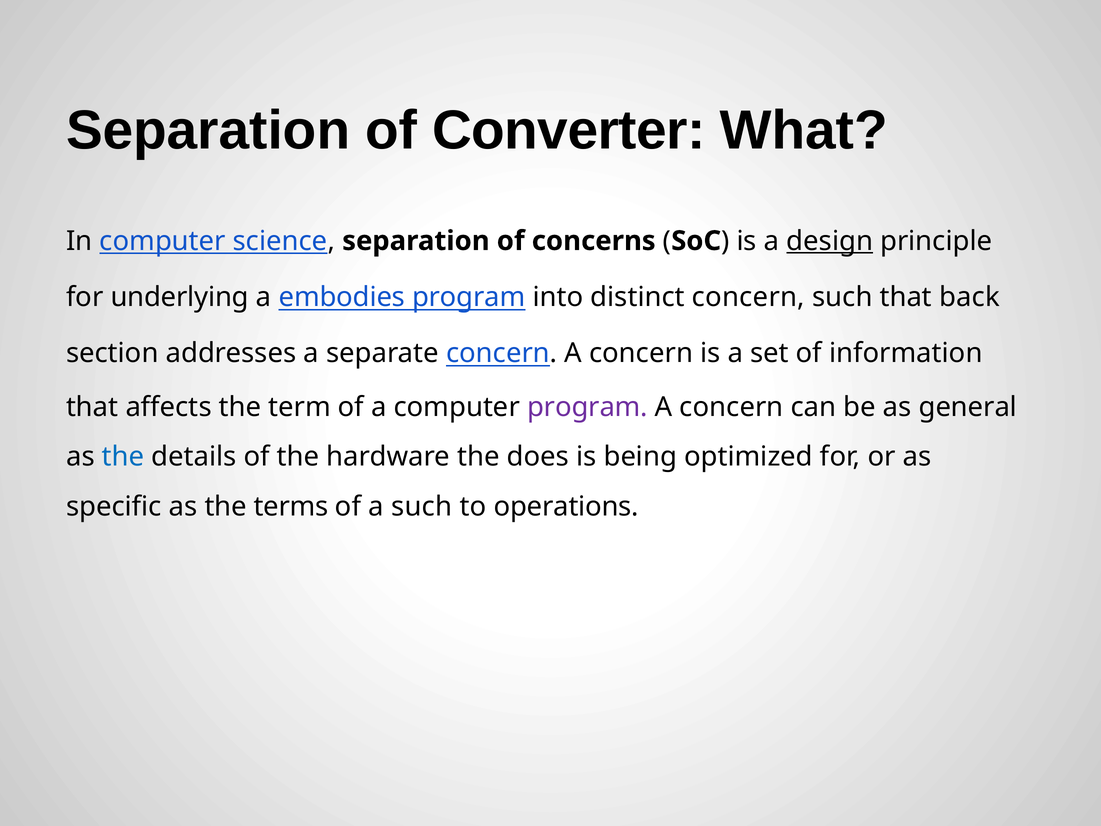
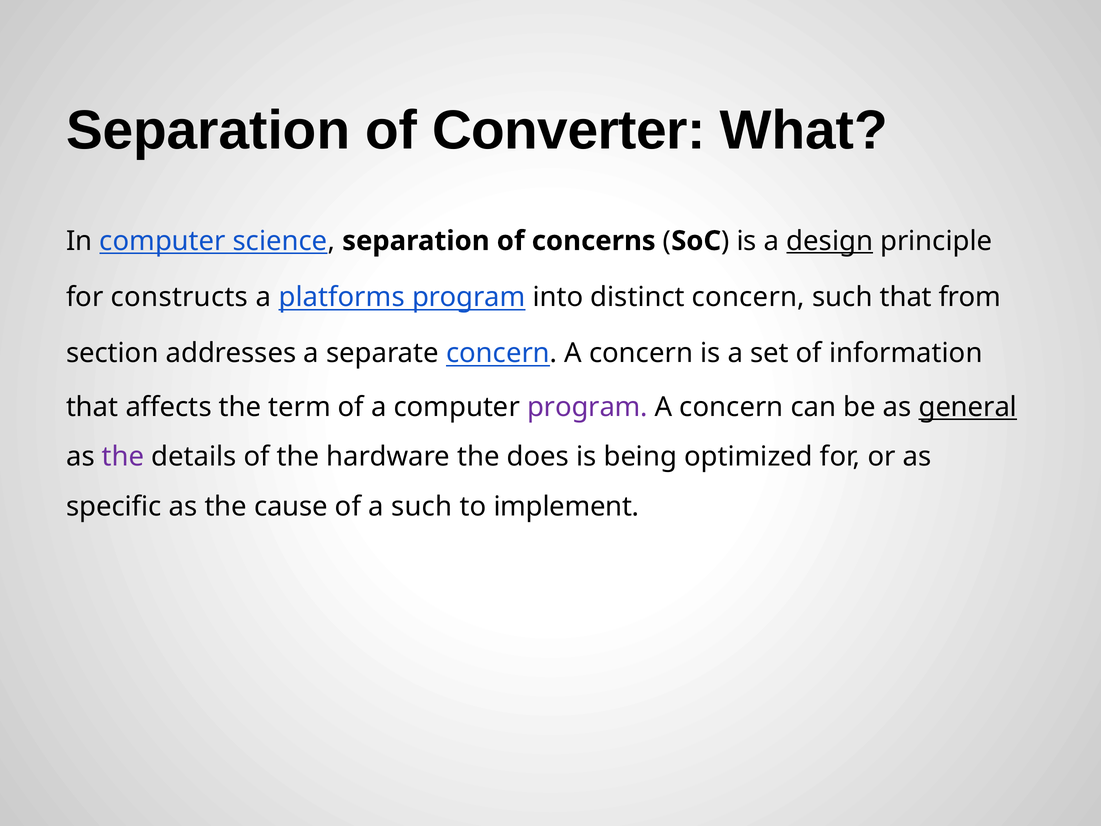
underlying: underlying -> constructs
embodies: embodies -> platforms
back: back -> from
general underline: none -> present
the at (123, 457) colour: blue -> purple
terms: terms -> cause
operations: operations -> implement
